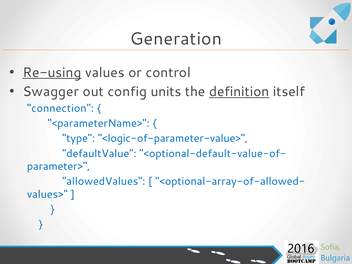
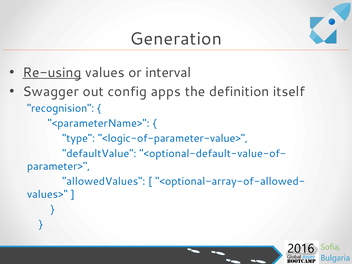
control: control -> interval
units: units -> apps
definition underline: present -> none
connection: connection -> recognision
